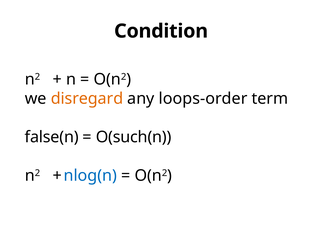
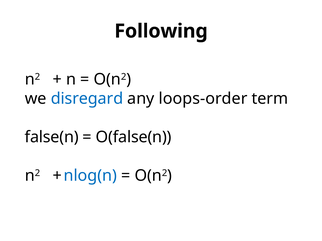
Condition: Condition -> Following
disregard colour: orange -> blue
O(such(n: O(such(n -> O(false(n
